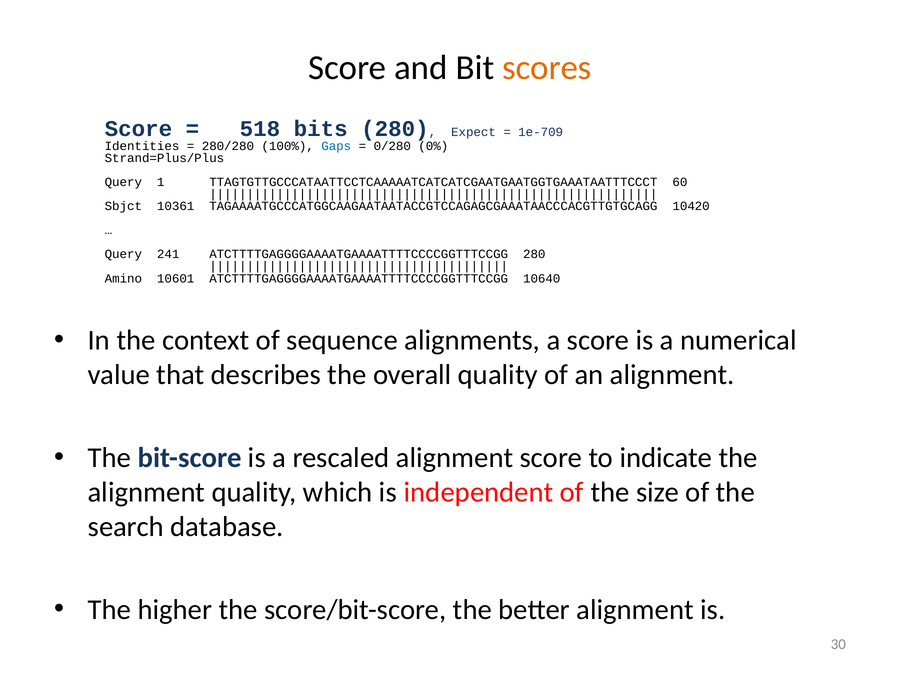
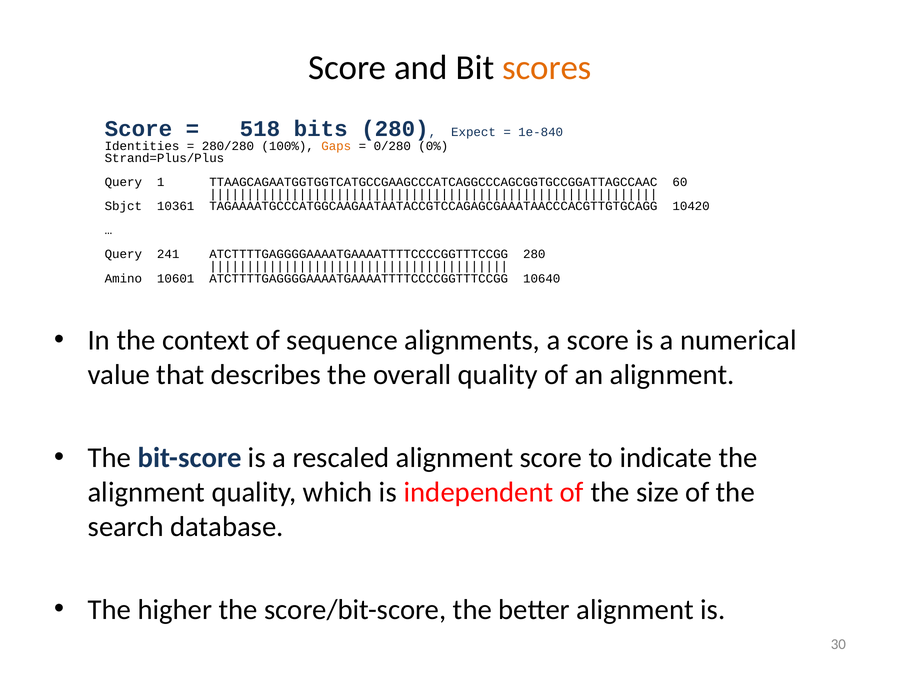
1e-709: 1e-709 -> 1e-840
Gaps colour: blue -> orange
TTAGTGTTGCCCATAATTCCTCAAAAATCATCATCGAATGAATGGTGAAATAATTTCCCT: TTAGTGTTGCCCATAATTCCTCAAAAATCATCATCGAATGAATGGTGAAATAATTTCCCT -> TTAAGCAGAATGGTGGTCATGCCGAAGCCCATCAGGCCCAGCGGTGCCGGATTAGCCAAC
